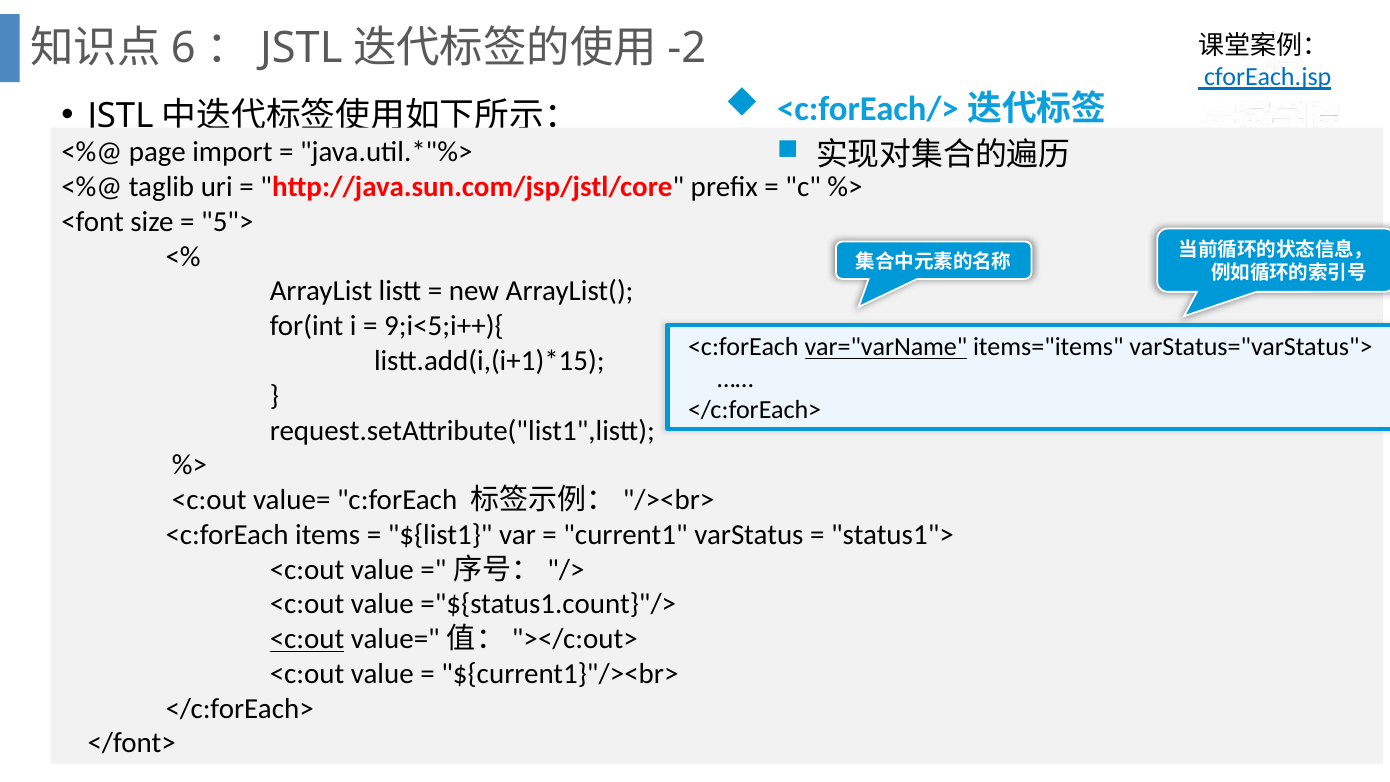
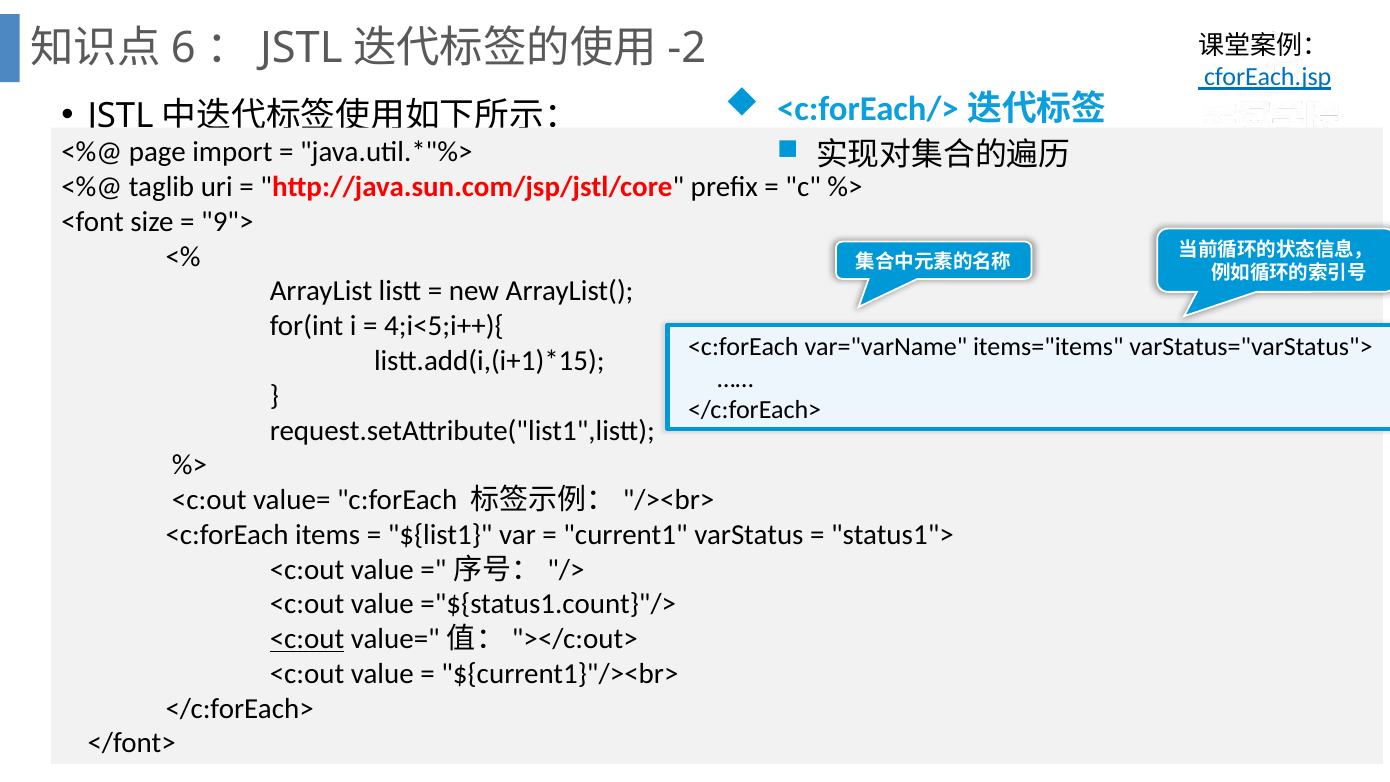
5">: 5"> -> 9">
9;i<5;i++){: 9;i<5;i++){ -> 4;i<5;i++){
var="varName underline: present -> none
